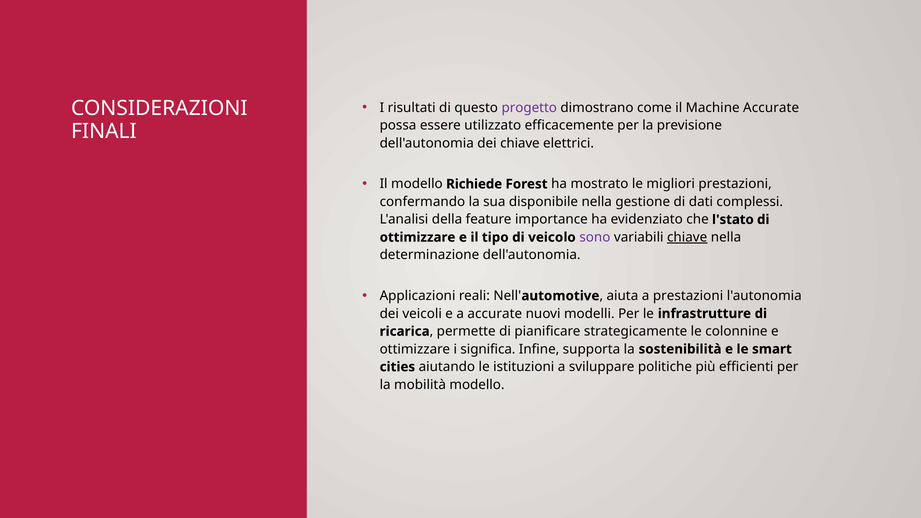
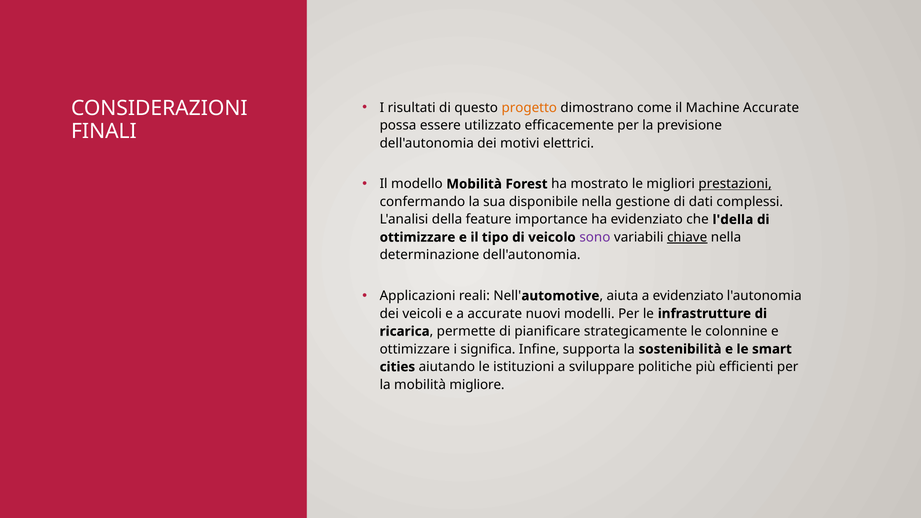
progetto colour: purple -> orange
dei chiave: chiave -> motivi
modello Richiede: Richiede -> Mobilità
prestazioni at (735, 184) underline: none -> present
l'stato: l'stato -> l'della
a prestazioni: prestazioni -> evidenziato
mobilità modello: modello -> migliore
